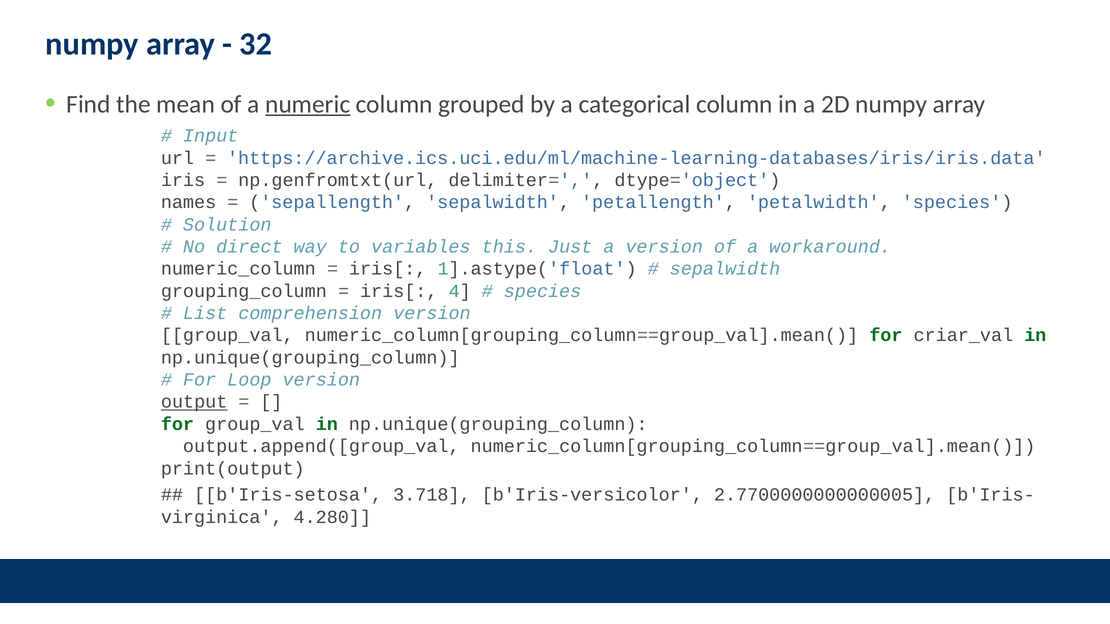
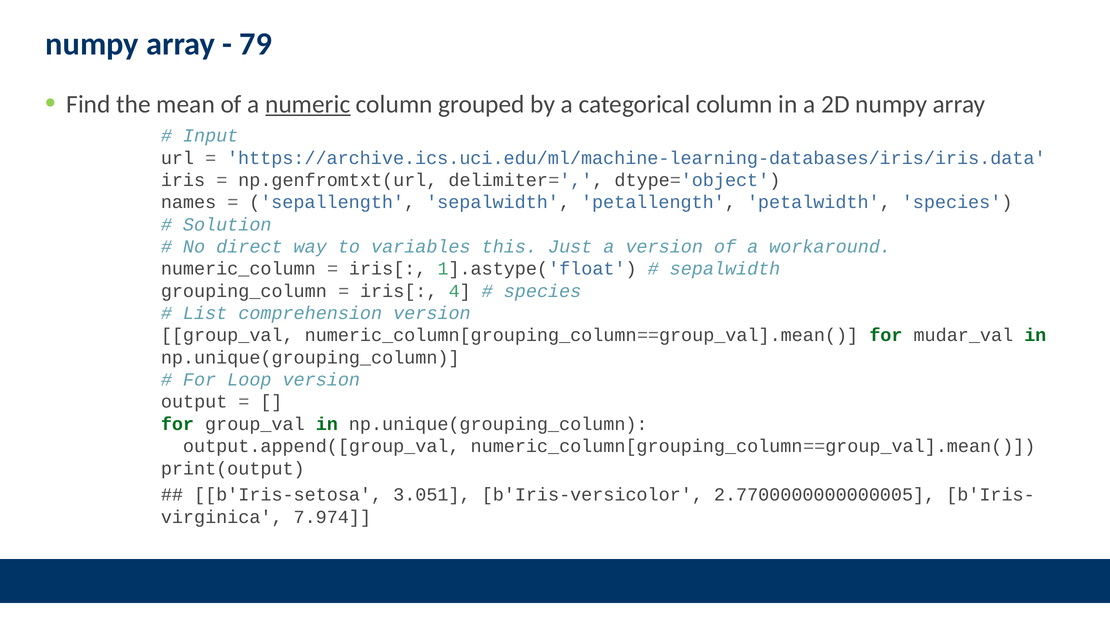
32: 32 -> 79
criar_val: criar_val -> mudar_val
output underline: present -> none
3.718: 3.718 -> 3.051
4.280: 4.280 -> 7.974
